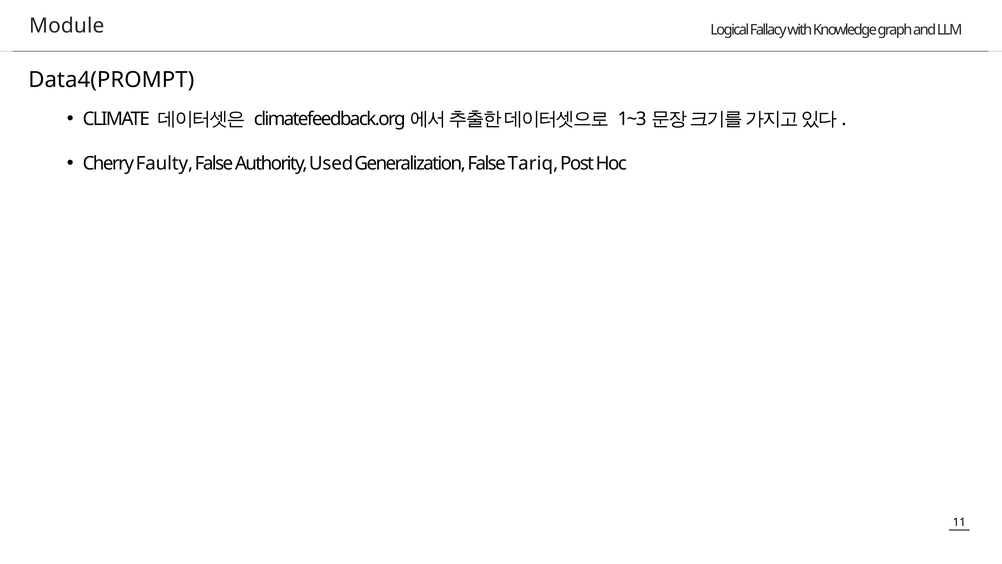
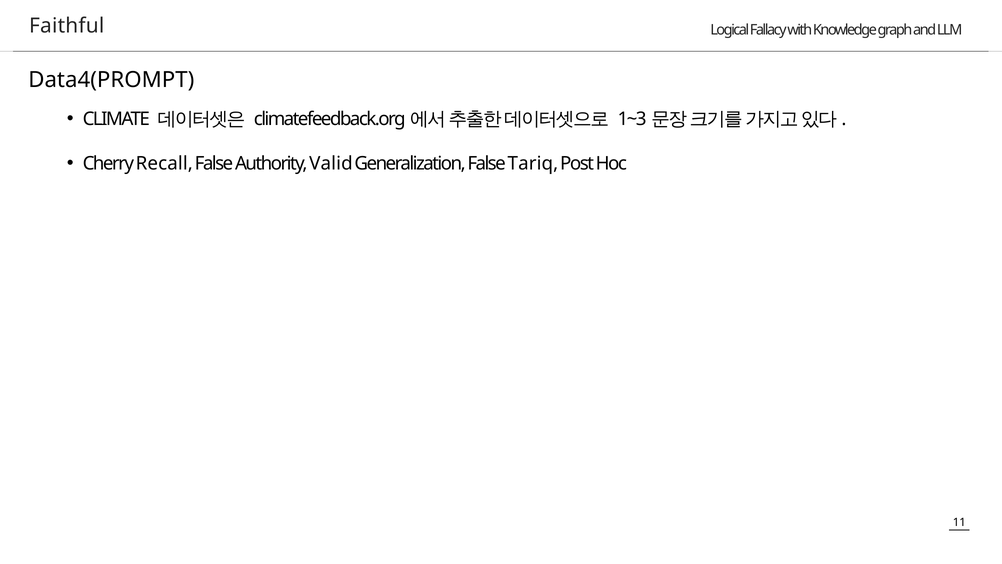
Module: Module -> Faithful
Faulty: Faulty -> Recall
Used: Used -> Valid
